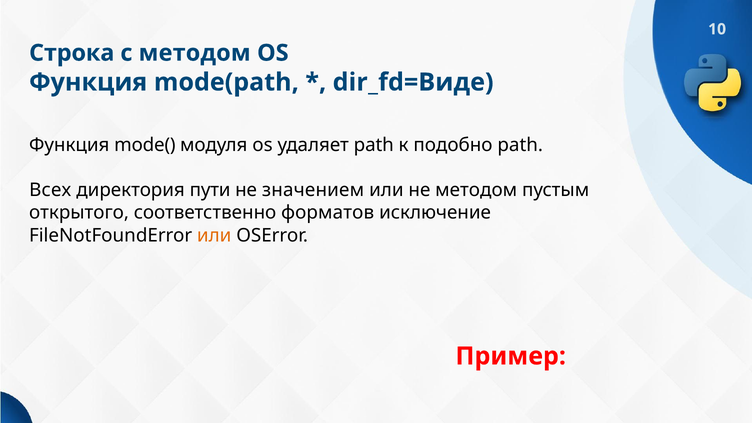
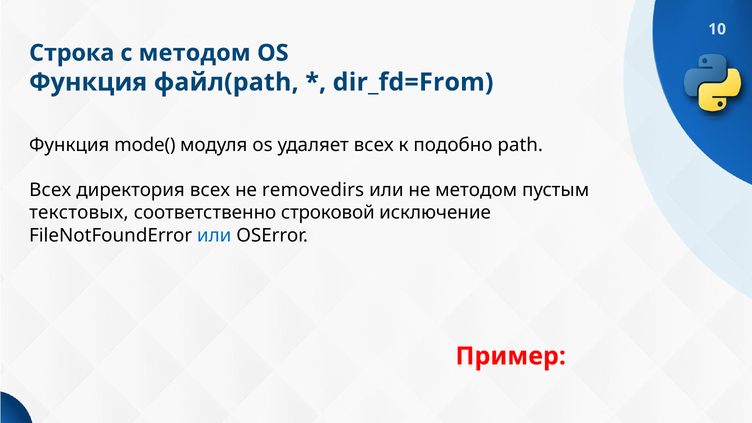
mode(path: mode(path -> файл(path
dir_fd=Виде: dir_fd=Виде -> dir_fd=From
удаляет path: path -> всех
директория пути: пути -> всех
значением: значением -> removedirs
открытого: открытого -> текстовых
форматов: форматов -> строковой
или at (214, 235) colour: orange -> blue
